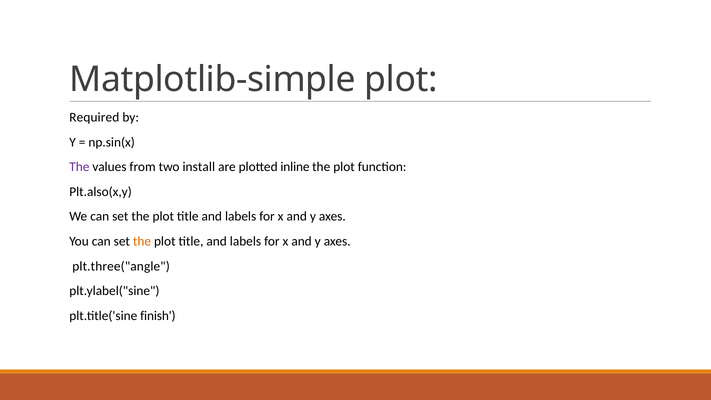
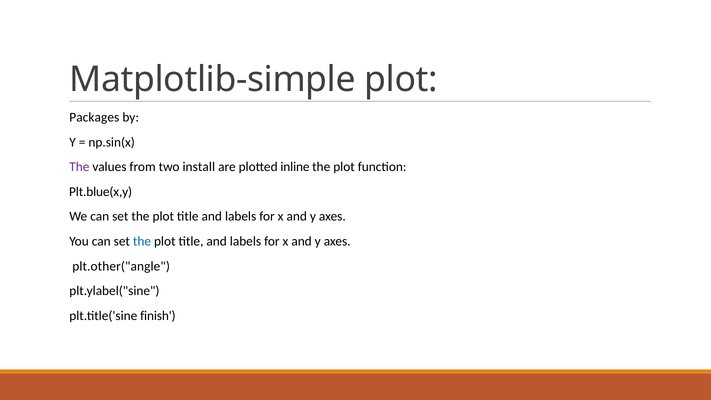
Required: Required -> Packages
Plt.also(x,y: Plt.also(x,y -> Plt.blue(x,y
the at (142, 241) colour: orange -> blue
plt.three("angle: plt.three("angle -> plt.other("angle
